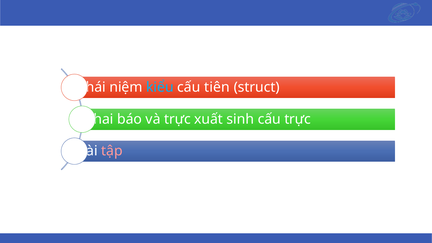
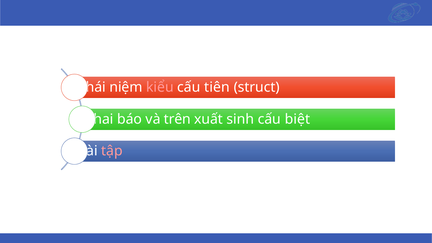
kiểu colour: light blue -> pink
và trực: trực -> trên
cấu trực: trực -> biệt
